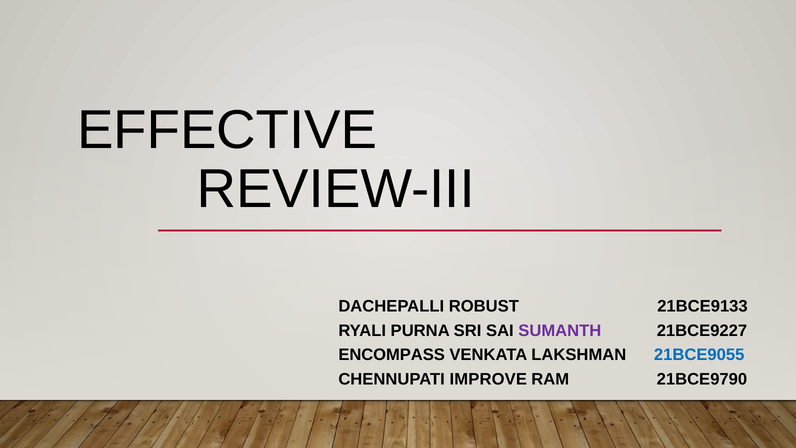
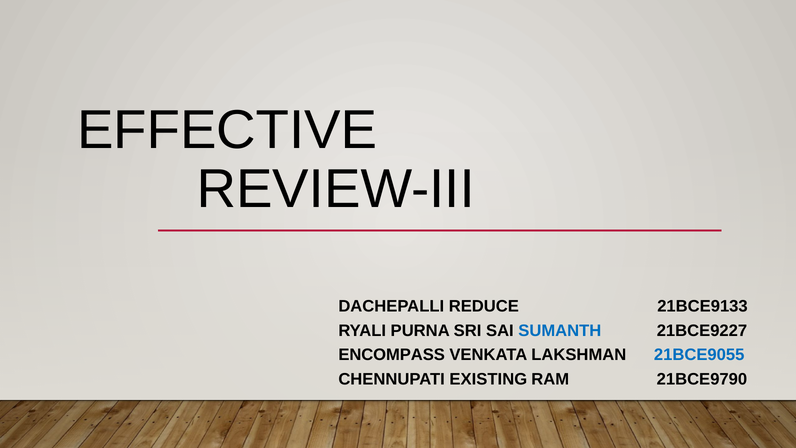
ROBUST: ROBUST -> REDUCE
SUMANTH colour: purple -> blue
IMPROVE: IMPROVE -> EXISTING
